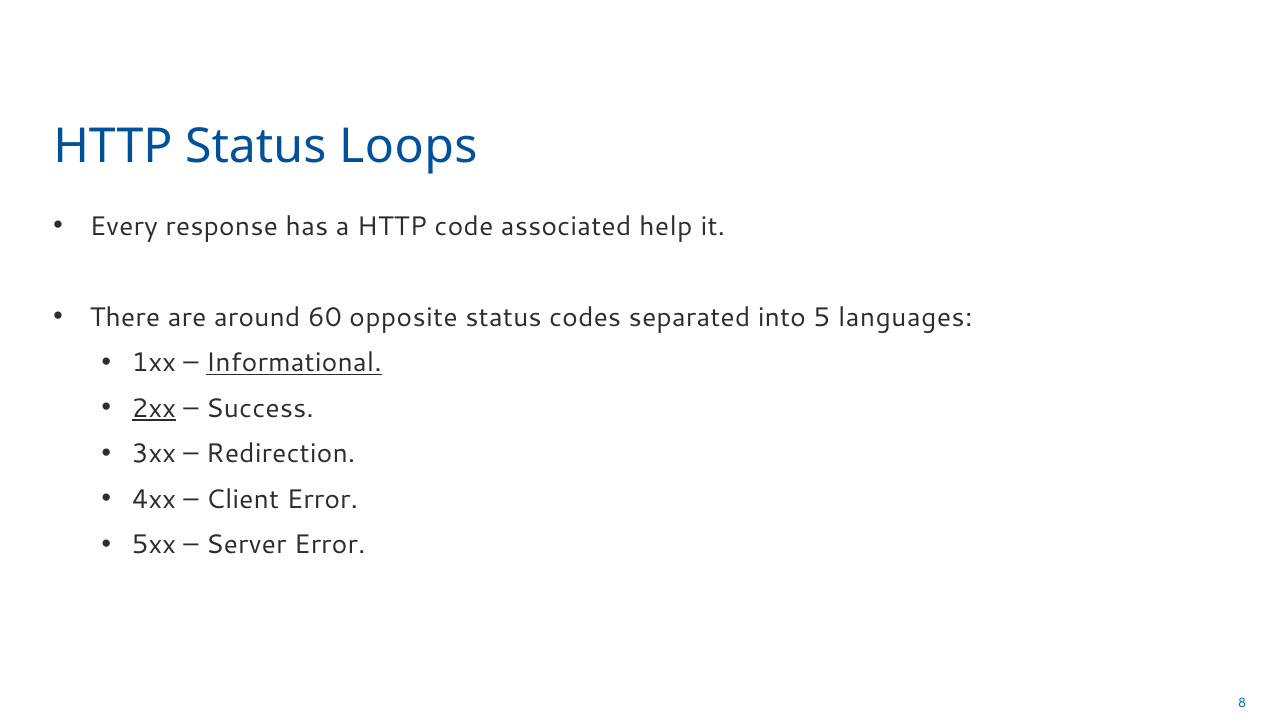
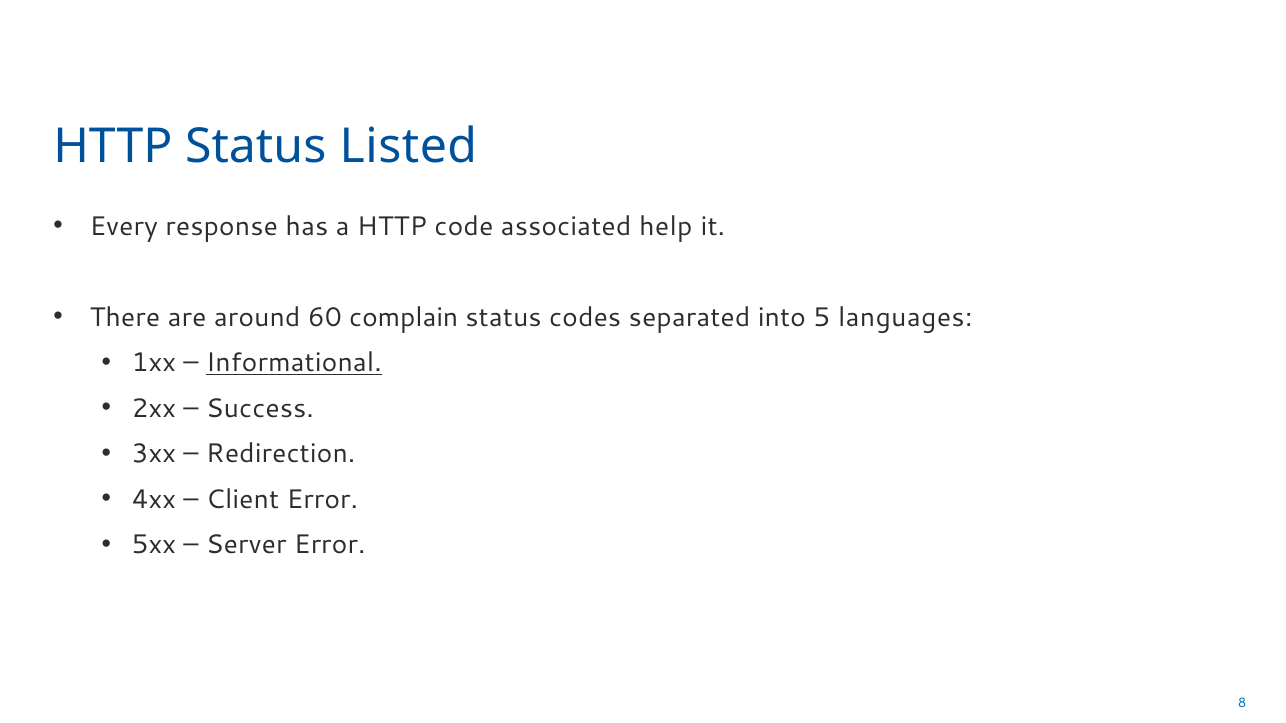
Loops: Loops -> Listed
opposite: opposite -> complain
2xx underline: present -> none
